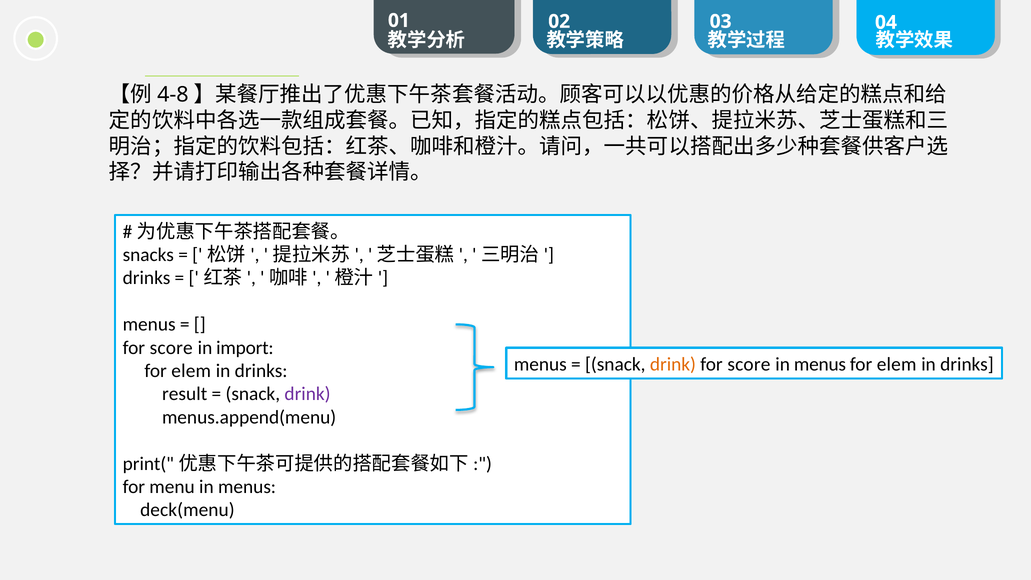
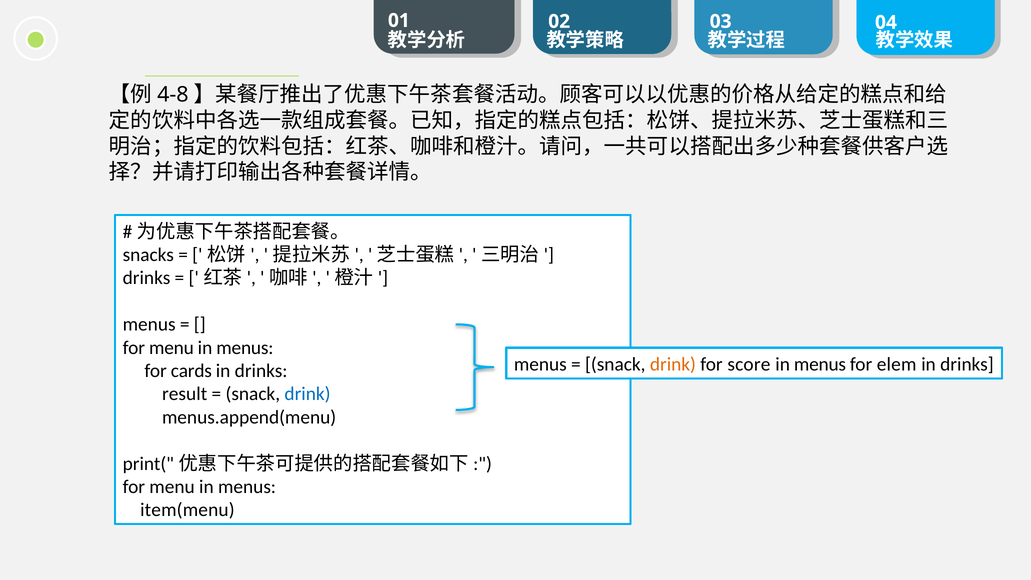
score at (171, 348): score -> menu
import at (245, 348): import -> menus
elem at (191, 371): elem -> cards
drink at (308, 394) colour: purple -> blue
deck(menu: deck(menu -> item(menu
